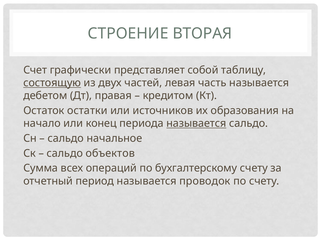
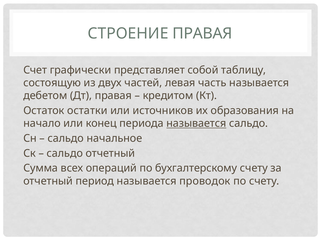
СТРОЕНИЕ ВТОРАЯ: ВТОРАЯ -> ПРАВАЯ
состоящую underline: present -> none
сальдо объектов: объектов -> отчетный
